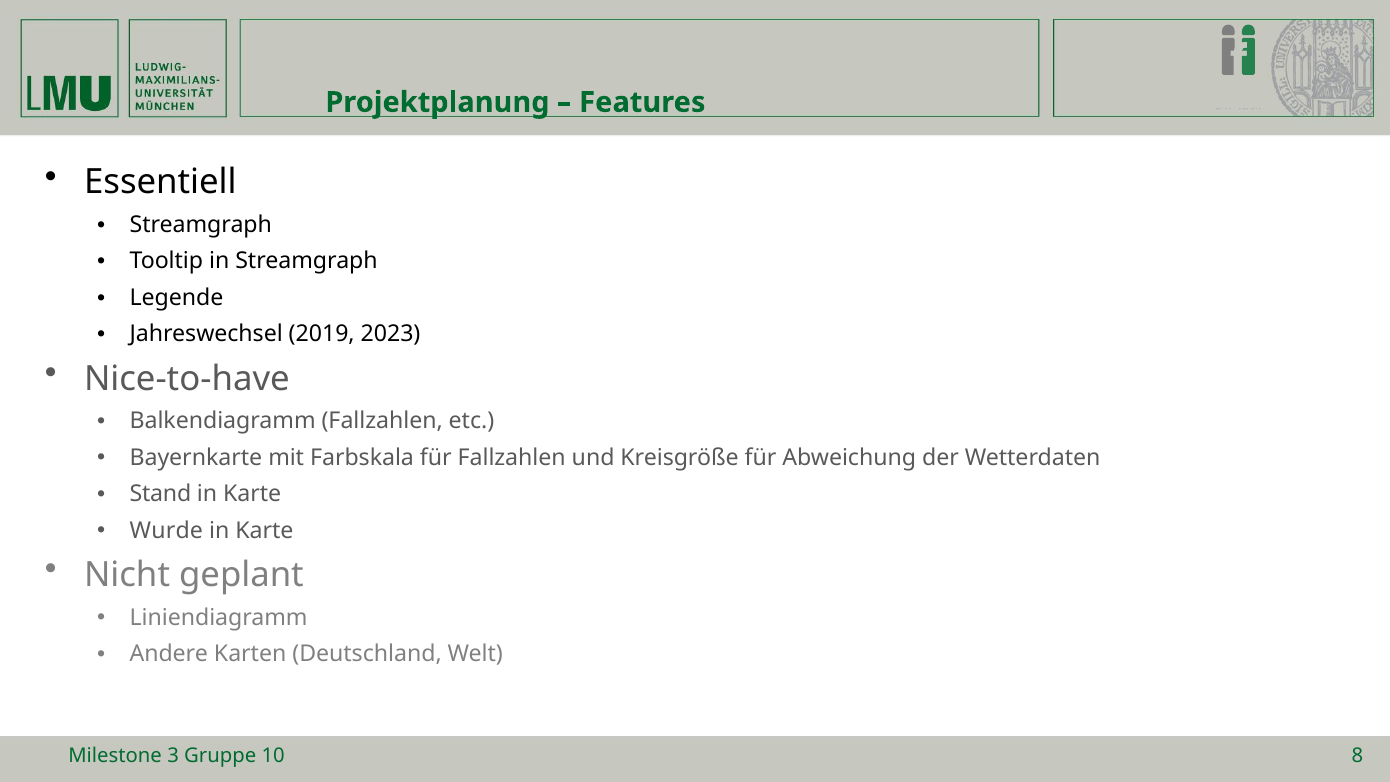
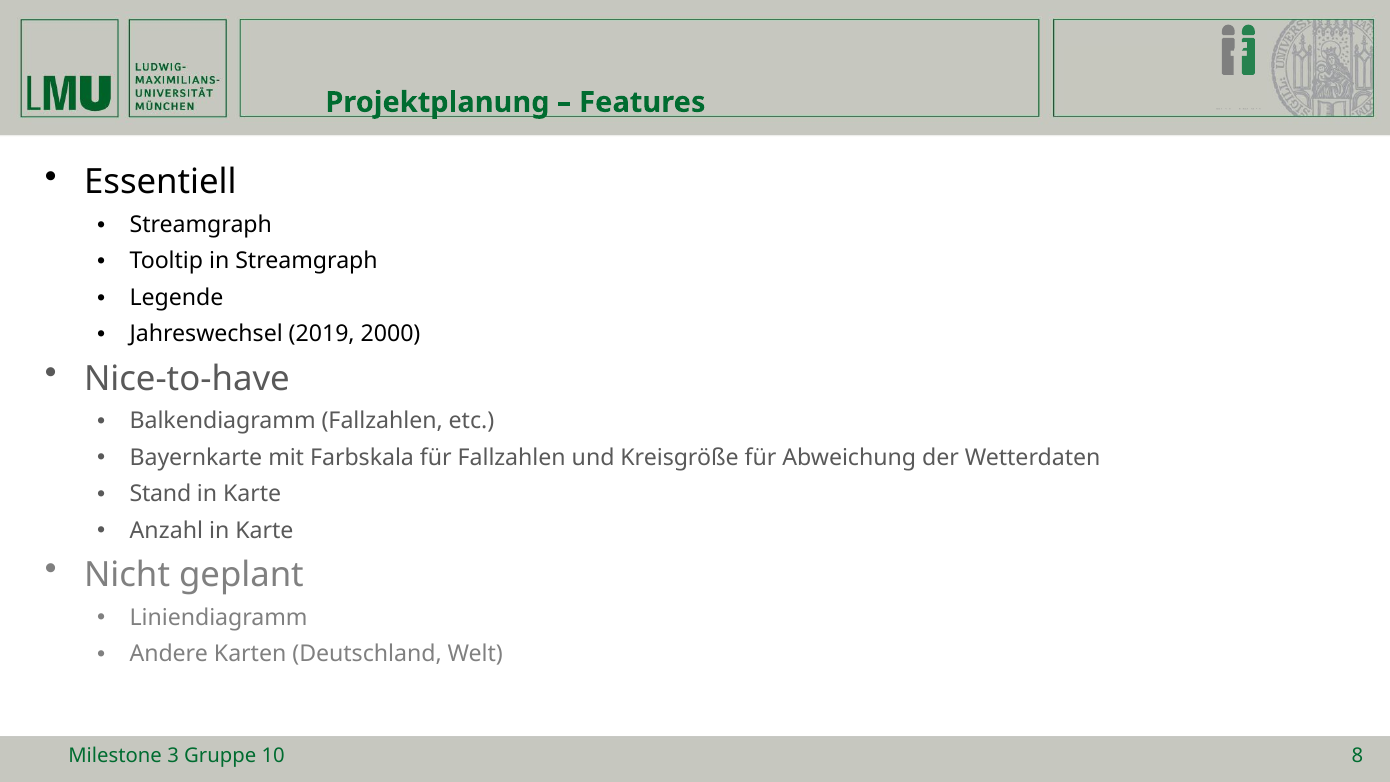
2023: 2023 -> 2000
Wurde: Wurde -> Anzahl
